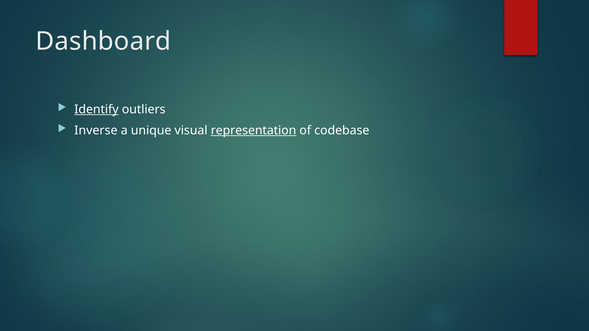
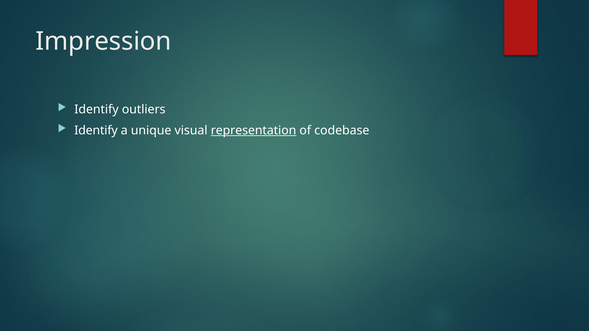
Dashboard: Dashboard -> Impression
Identify at (96, 110) underline: present -> none
Inverse at (96, 130): Inverse -> Identify
